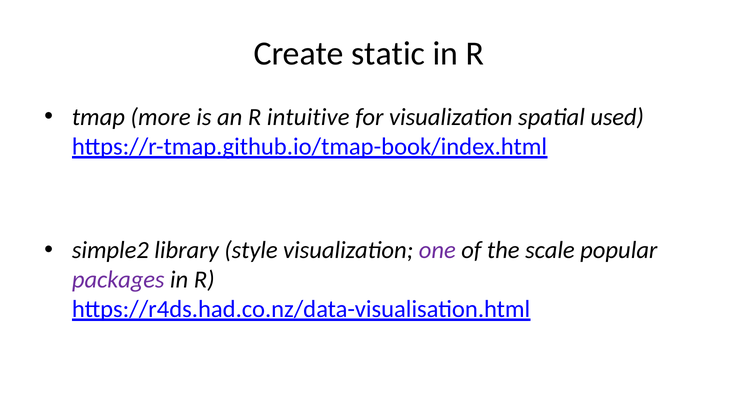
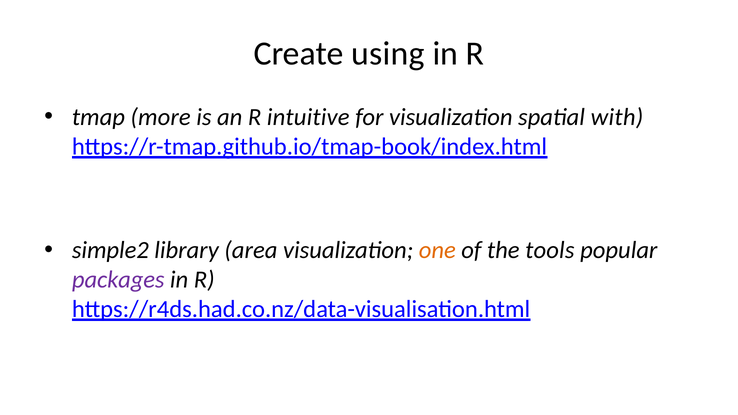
static: static -> using
used: used -> with
style: style -> area
one colour: purple -> orange
scale: scale -> tools
